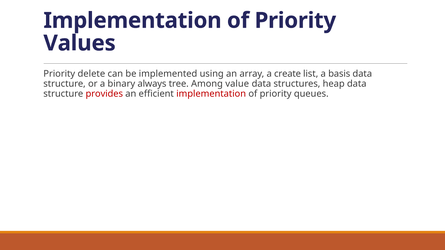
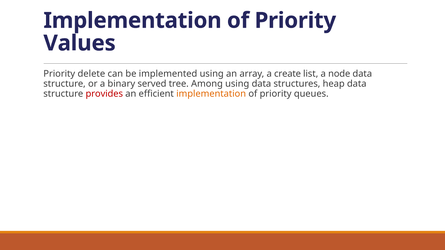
basis: basis -> node
always: always -> served
Among value: value -> using
implementation at (211, 94) colour: red -> orange
